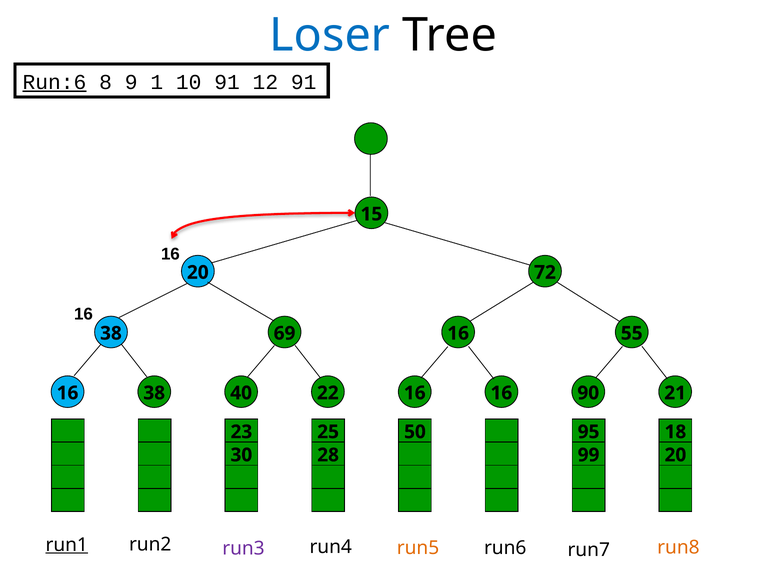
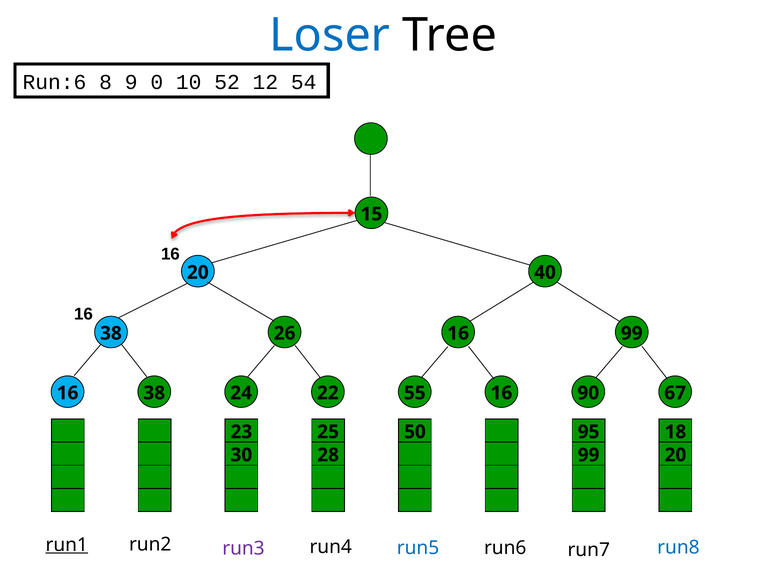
Run:6 underline: present -> none
1: 1 -> 0
10 91: 91 -> 52
12 91: 91 -> 54
72: 72 -> 40
69: 69 -> 26
16 55: 55 -> 99
40: 40 -> 24
22 16: 16 -> 55
21: 21 -> 67
run5 colour: orange -> blue
run8 colour: orange -> blue
